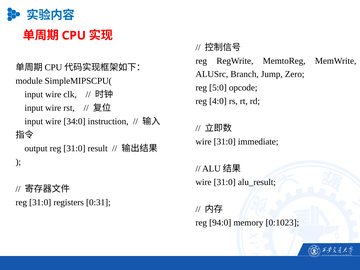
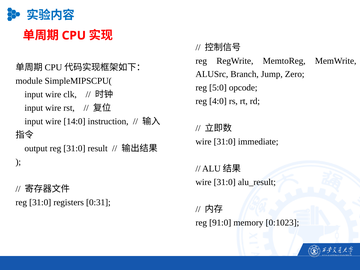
34:0: 34:0 -> 14:0
94:0: 94:0 -> 91:0
